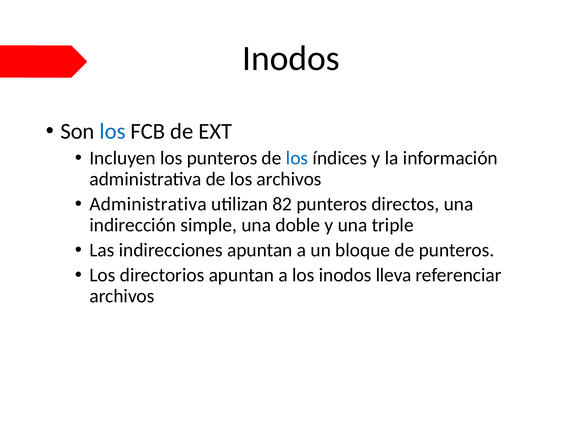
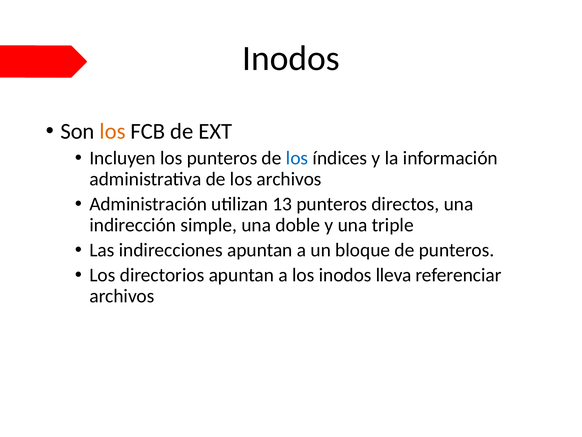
los at (113, 131) colour: blue -> orange
Administrativa at (148, 204): Administrativa -> Administración
82: 82 -> 13
